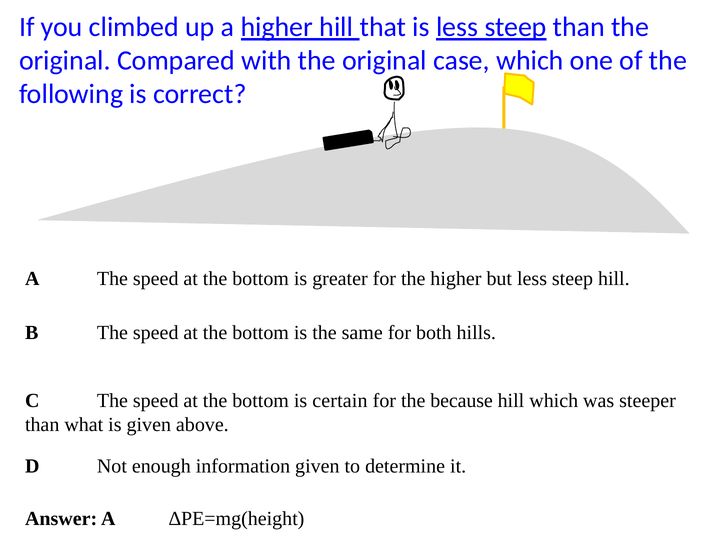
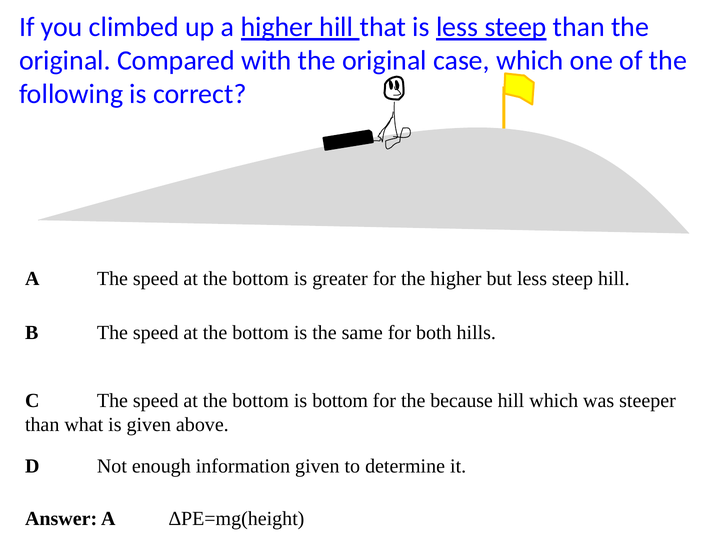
is certain: certain -> bottom
